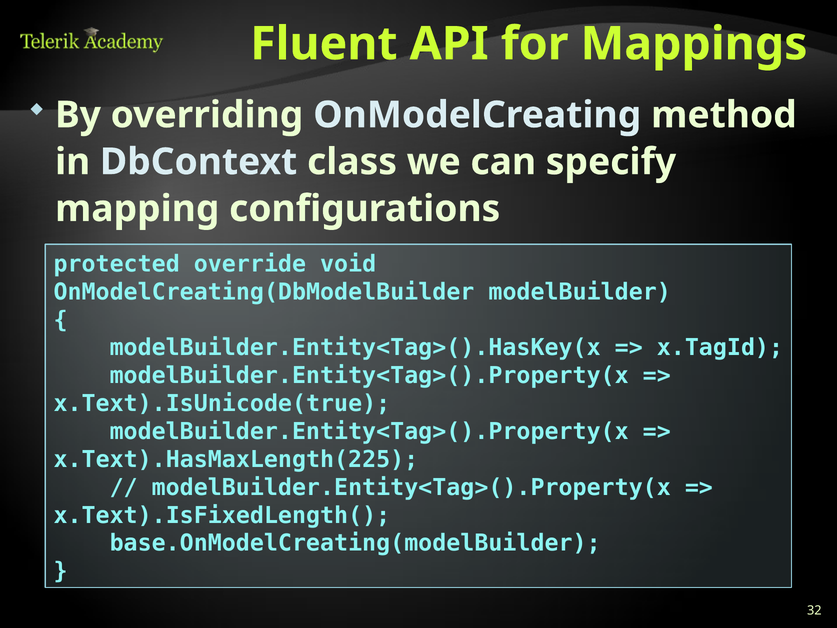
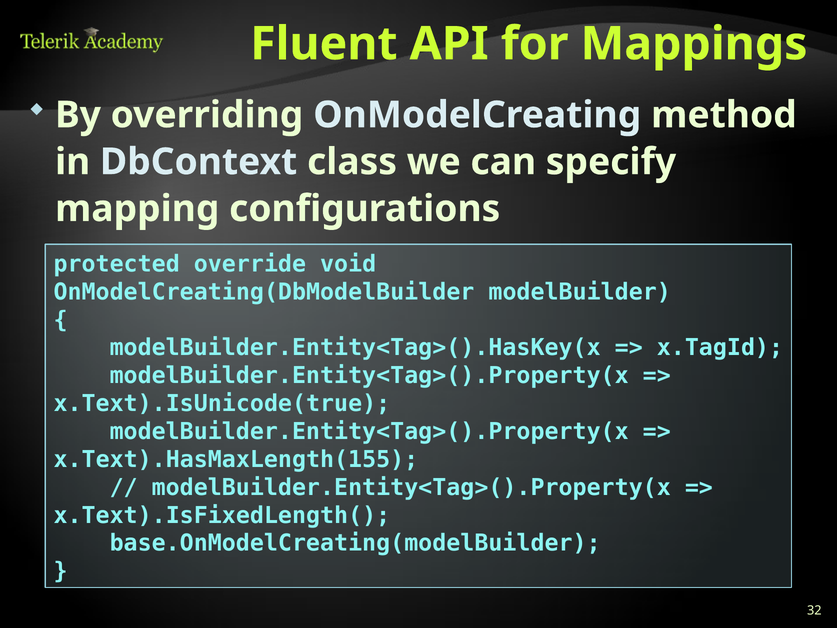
x.Text).HasMaxLength(225: x.Text).HasMaxLength(225 -> x.Text).HasMaxLength(155
